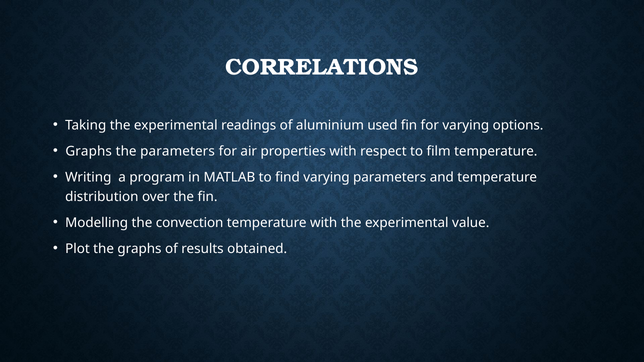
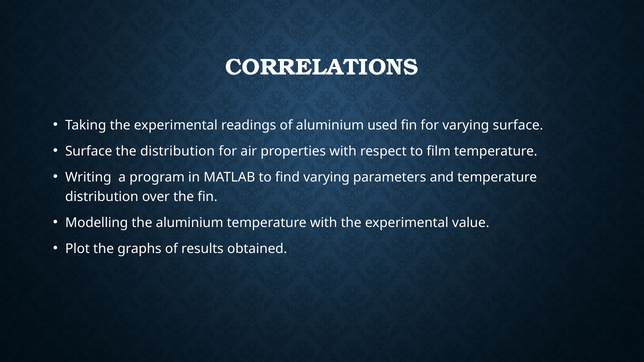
varying options: options -> surface
Graphs at (89, 151): Graphs -> Surface
the parameters: parameters -> distribution
the convection: convection -> aluminium
